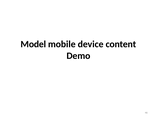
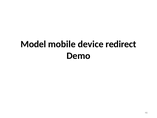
content: content -> redirect
